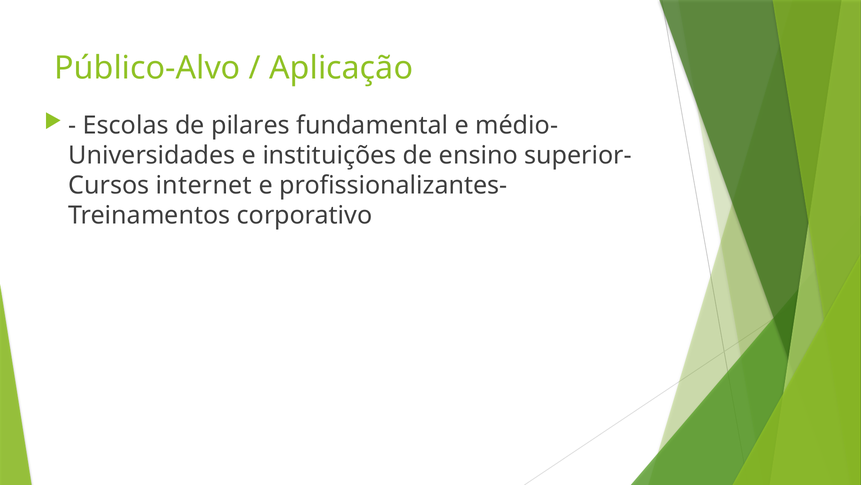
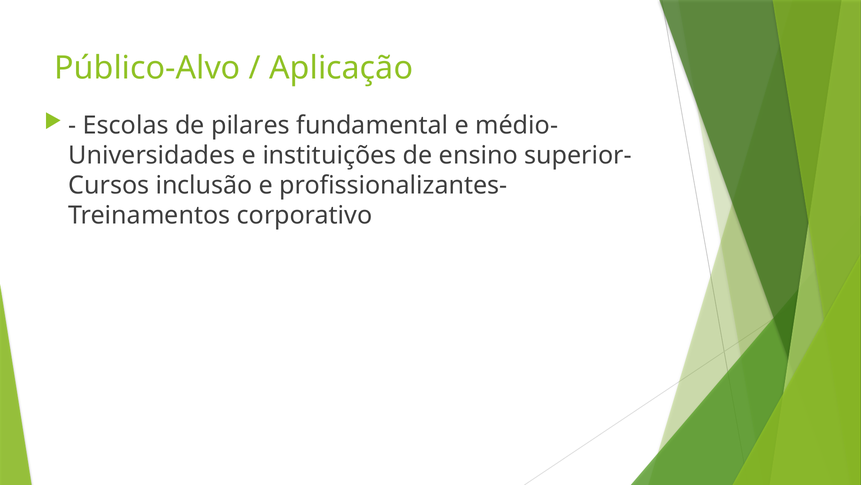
internet: internet -> inclusão
